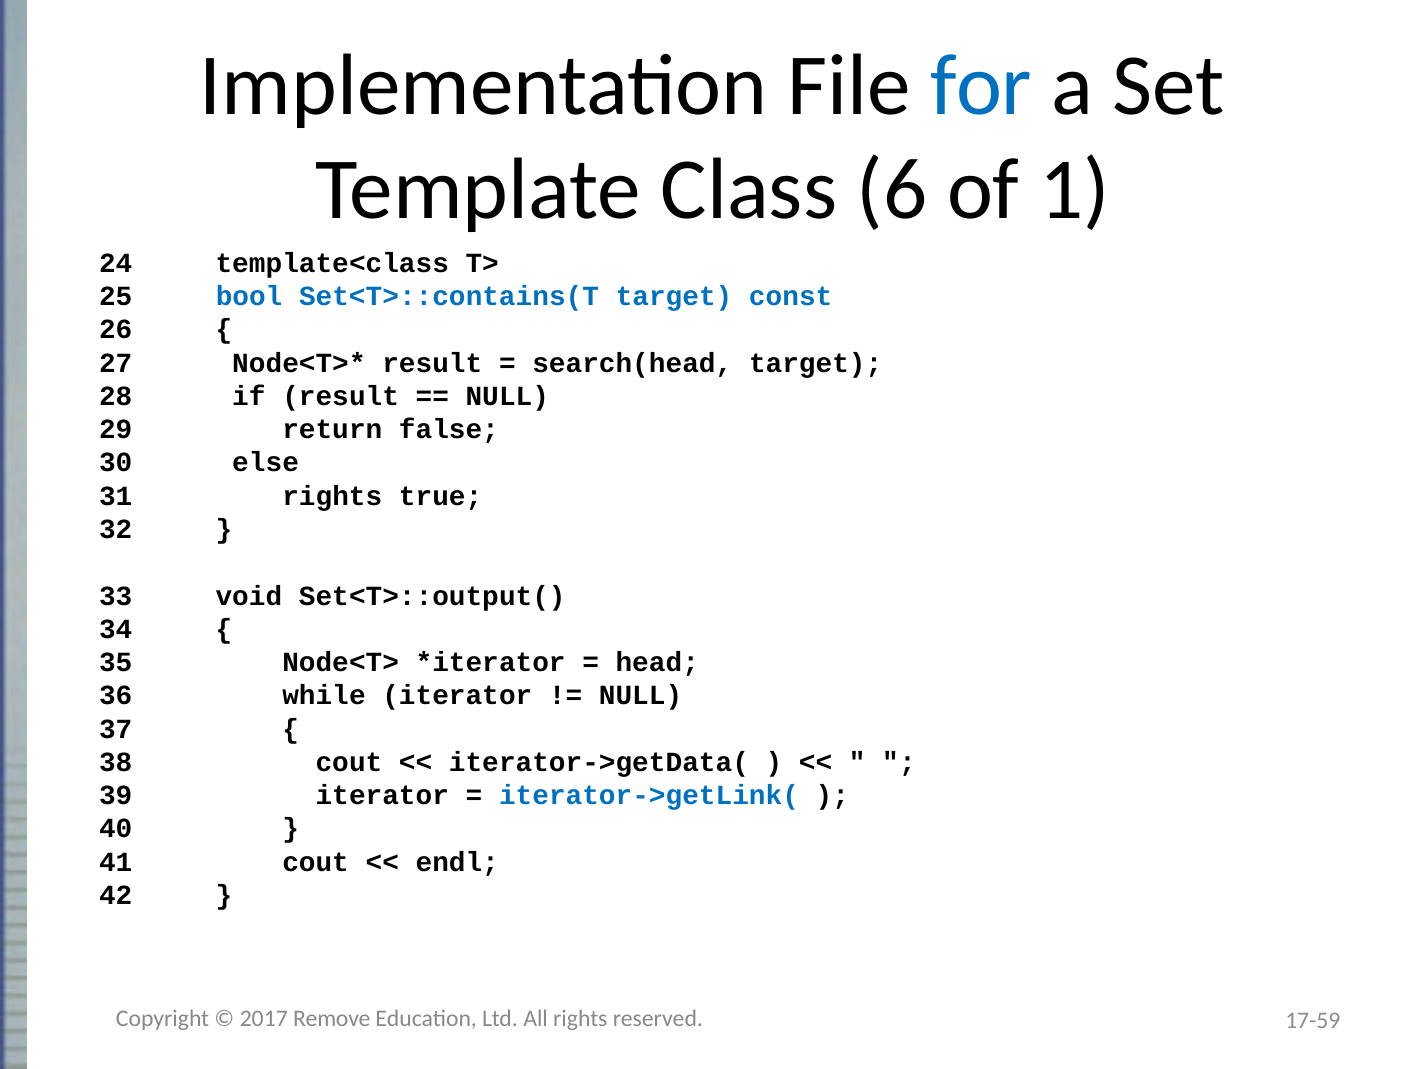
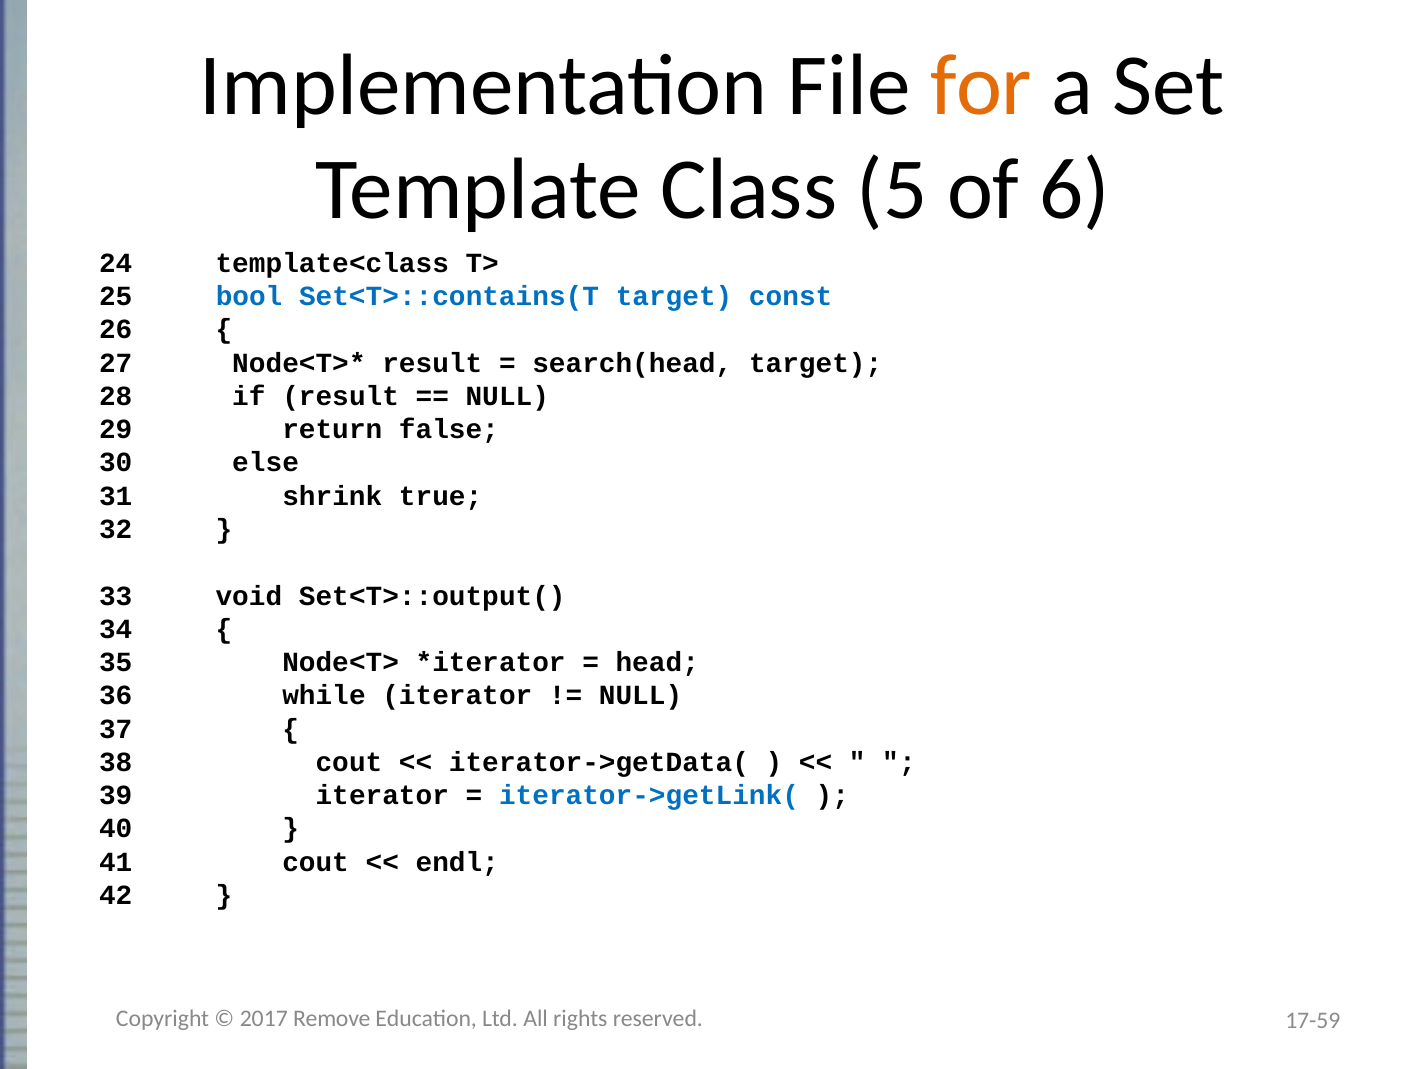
for colour: blue -> orange
6: 6 -> 5
1: 1 -> 6
31 rights: rights -> shrink
